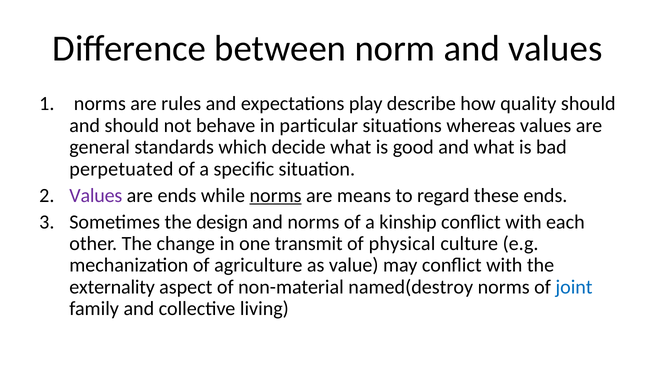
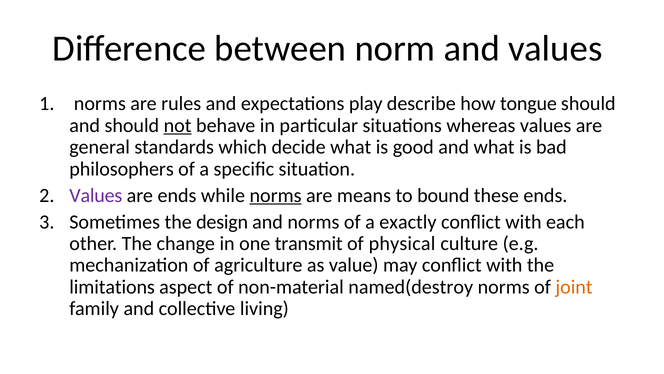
quality: quality -> tongue
not underline: none -> present
perpetuated: perpetuated -> philosophers
regard: regard -> bound
kinship: kinship -> exactly
externality: externality -> limitations
joint colour: blue -> orange
